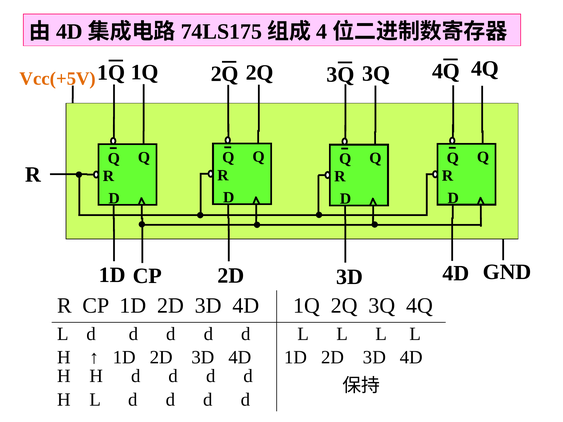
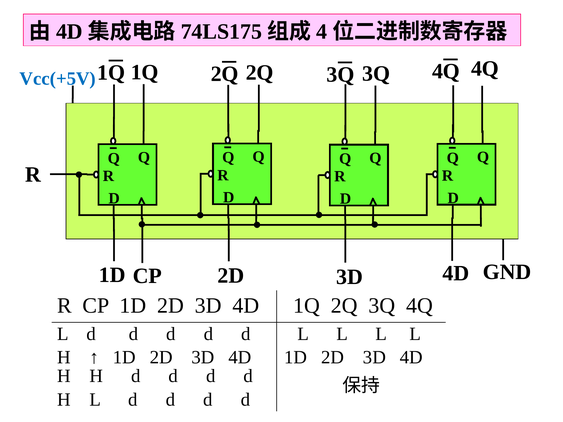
Vcc(+5V colour: orange -> blue
